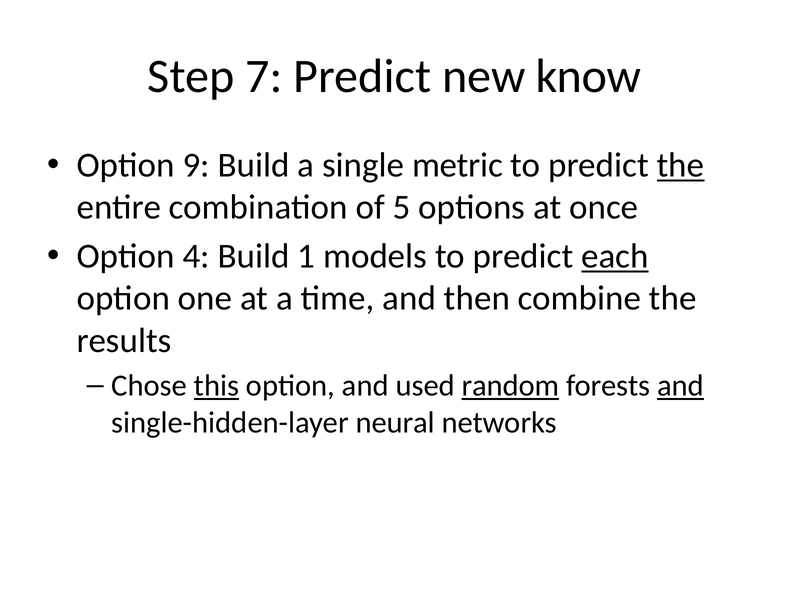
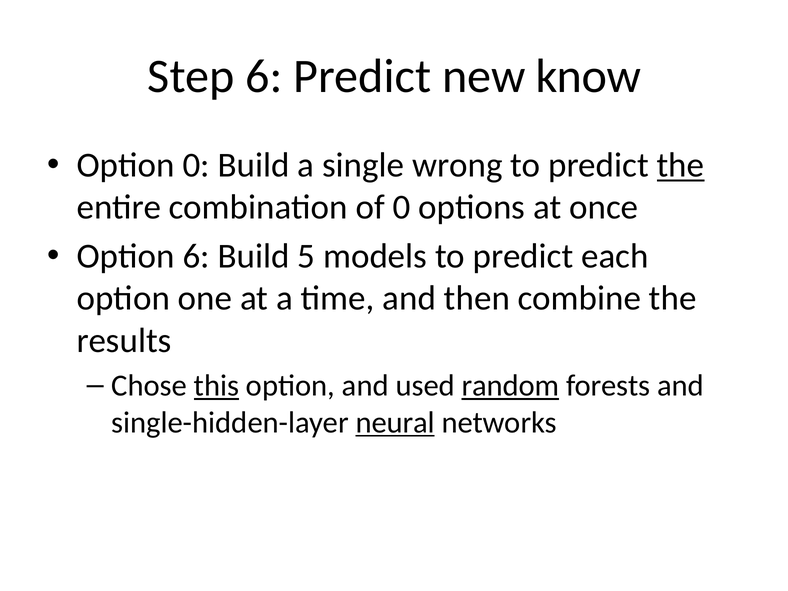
Step 7: 7 -> 6
Option 9: 9 -> 0
metric: metric -> wrong
of 5: 5 -> 0
Option 4: 4 -> 6
1: 1 -> 5
each underline: present -> none
and at (681, 386) underline: present -> none
neural underline: none -> present
